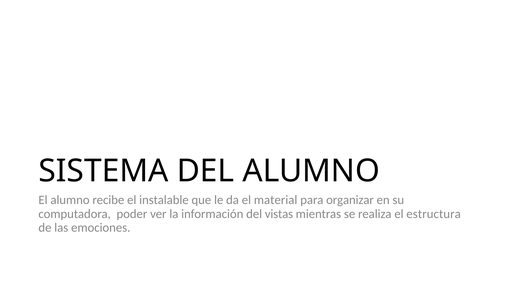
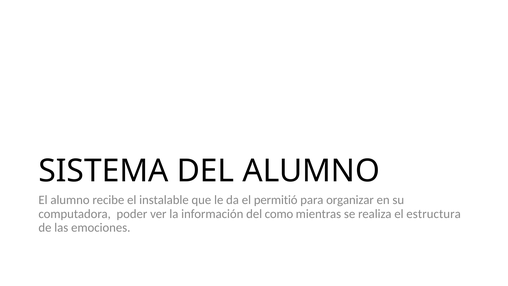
material: material -> permitió
vistas: vistas -> como
